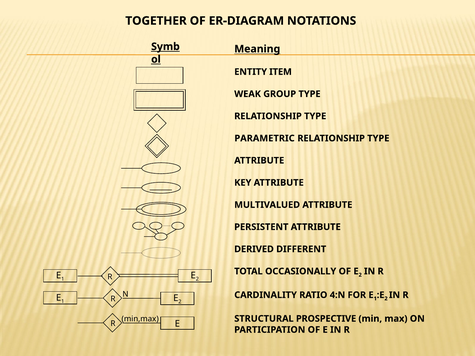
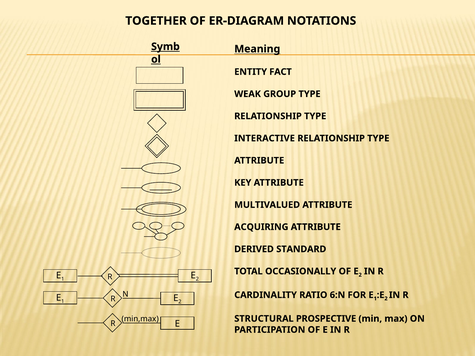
ITEM: ITEM -> FACT
PARAMETRIC: PARAMETRIC -> INTERACTIVE
PERSISTENT: PERSISTENT -> ACQUIRING
DIFFERENT: DIFFERENT -> STANDARD
4:N: 4:N -> 6:N
